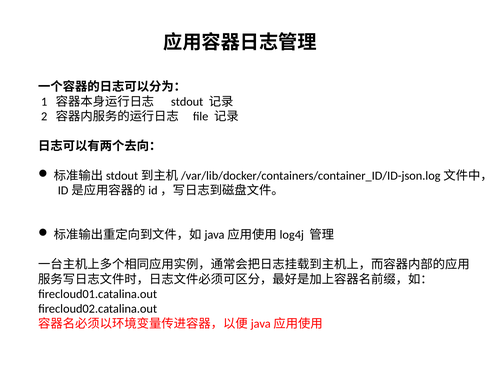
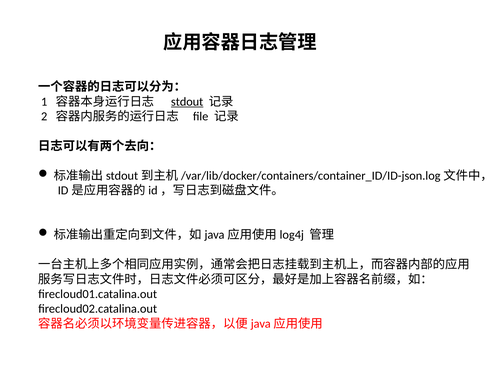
stdout underline: none -> present
